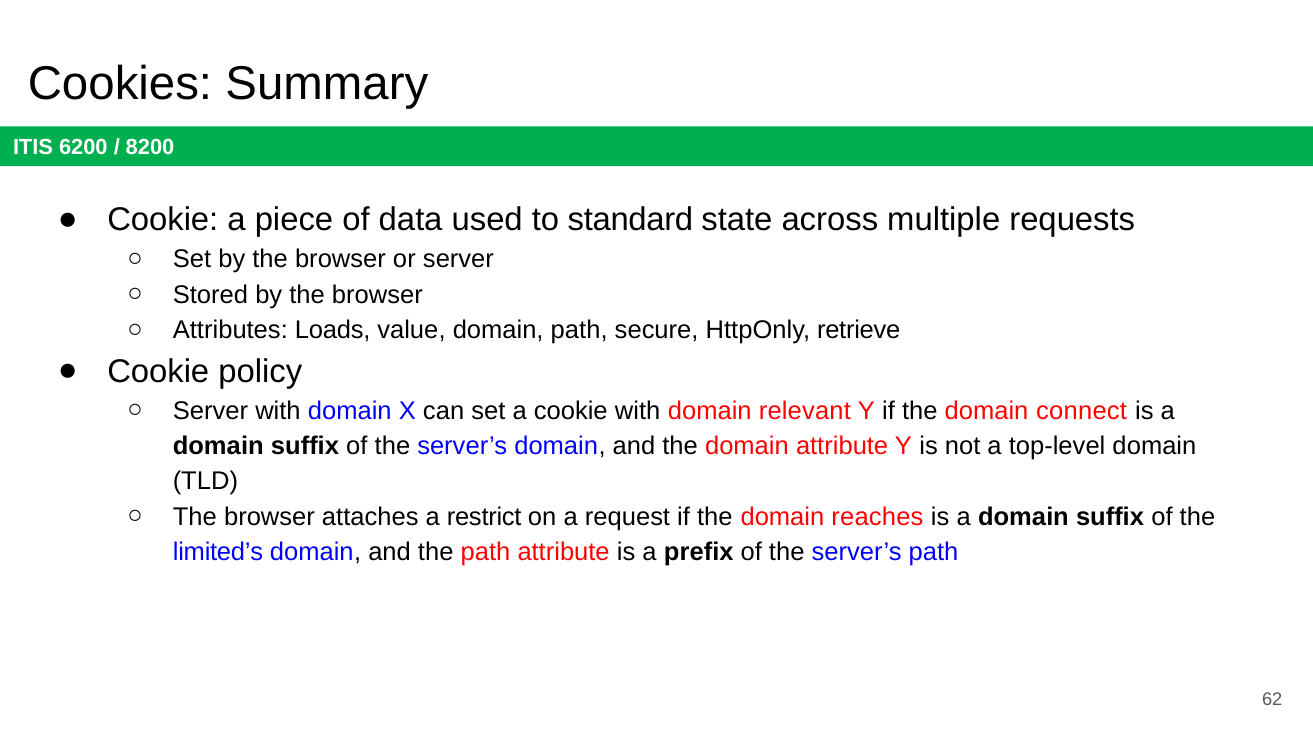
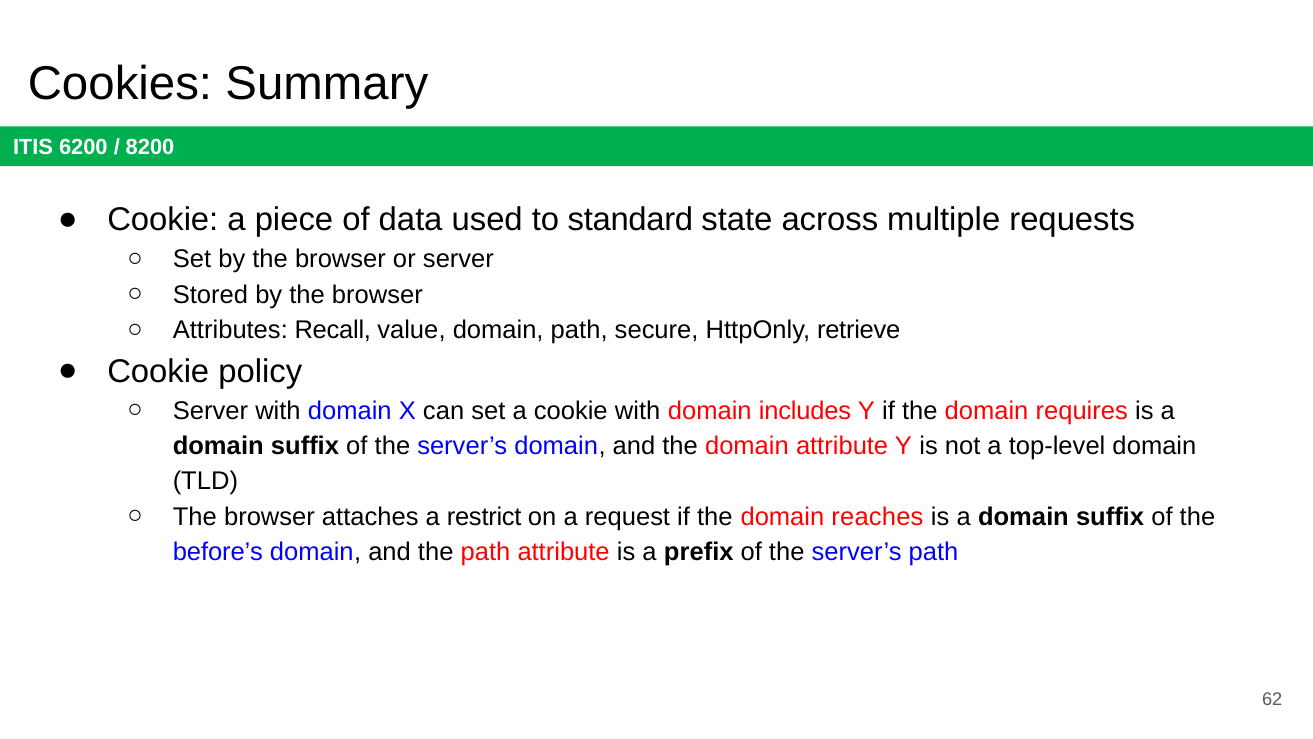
Loads: Loads -> Recall
relevant: relevant -> includes
connect: connect -> requires
limited’s: limited’s -> before’s
